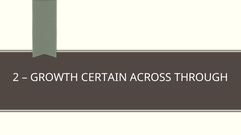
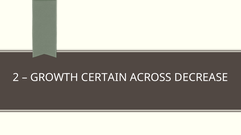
THROUGH: THROUGH -> DECREASE
